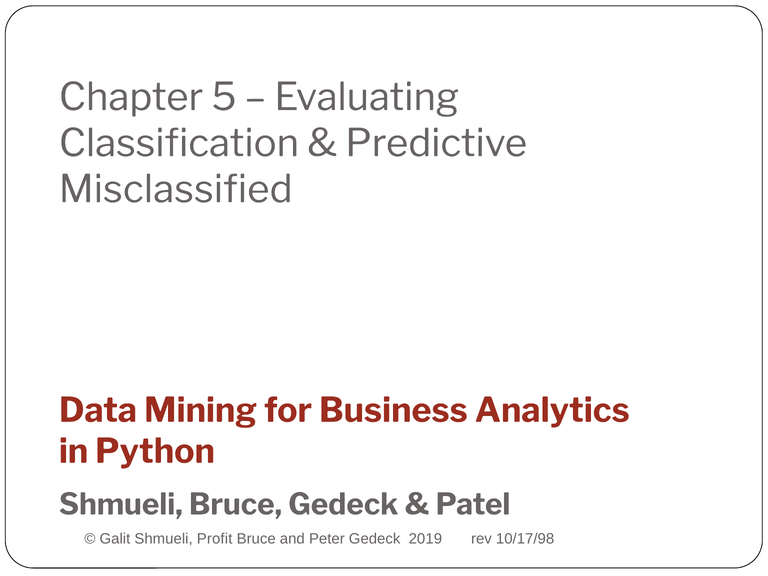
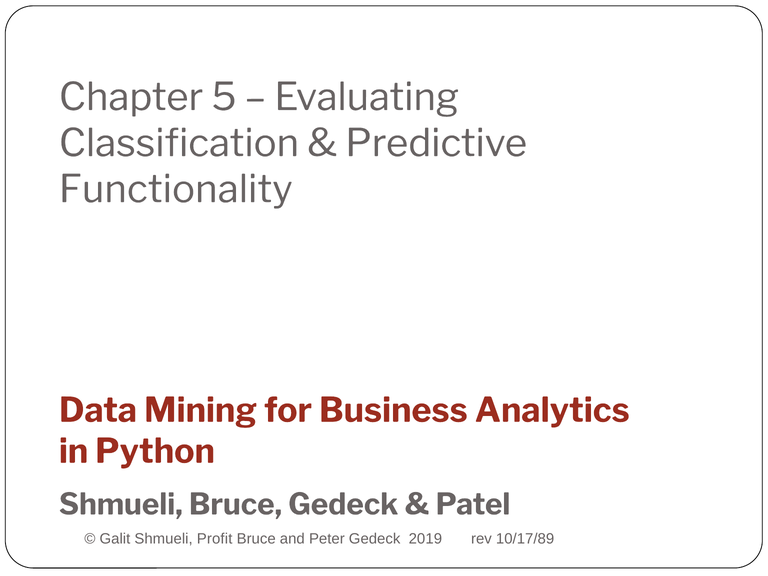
Misclassified: Misclassified -> Functionality
10/17/98: 10/17/98 -> 10/17/89
